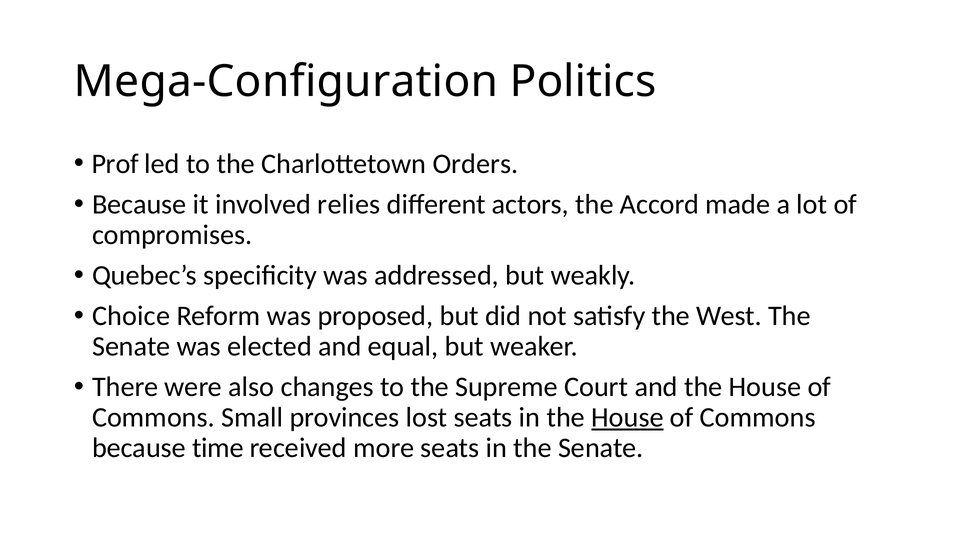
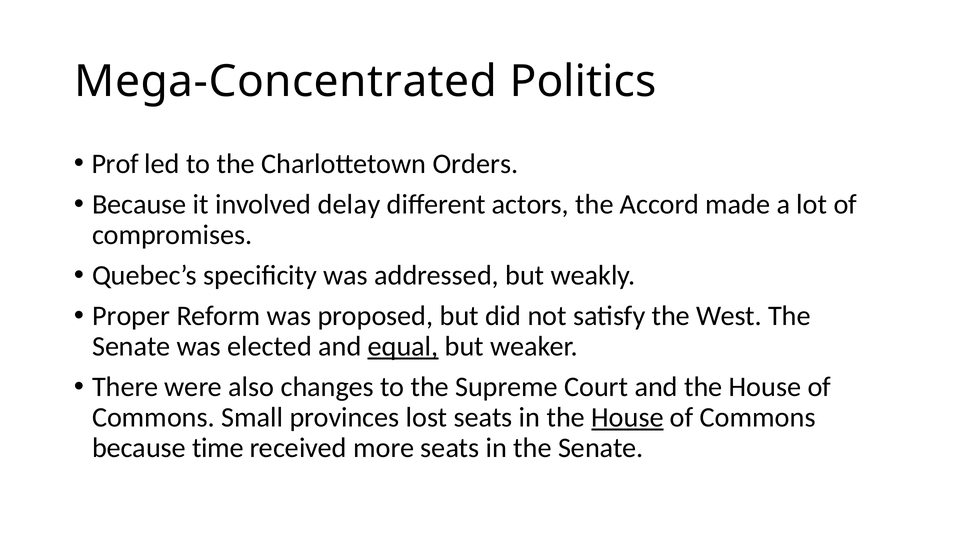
Mega-Configuration: Mega-Configuration -> Mega-Concentrated
relies: relies -> delay
Choice: Choice -> Proper
equal underline: none -> present
